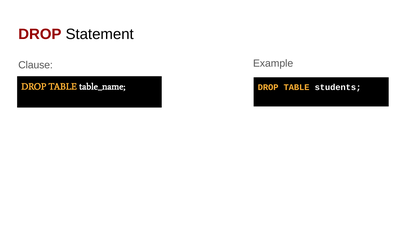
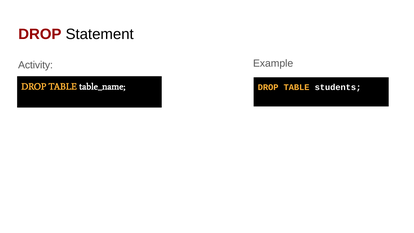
Clause: Clause -> Activity
